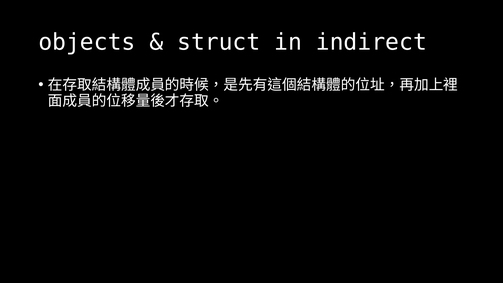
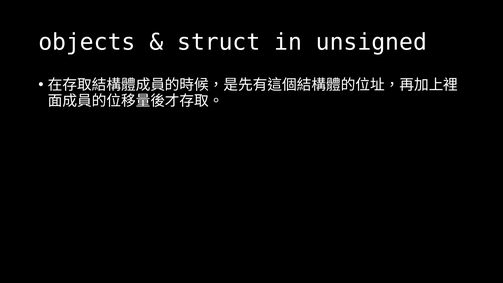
indirect: indirect -> unsigned
